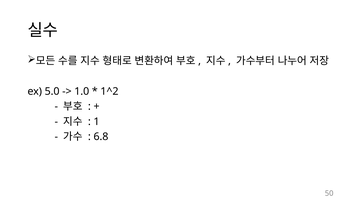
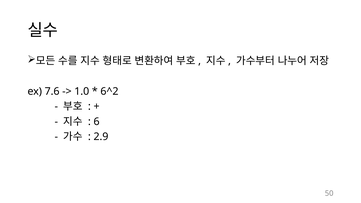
5.0: 5.0 -> 7.6
1^2: 1^2 -> 6^2
1: 1 -> 6
6.8: 6.8 -> 2.9
